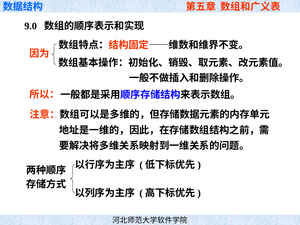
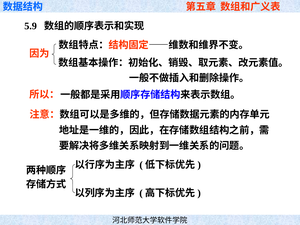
9.0: 9.0 -> 5.9
